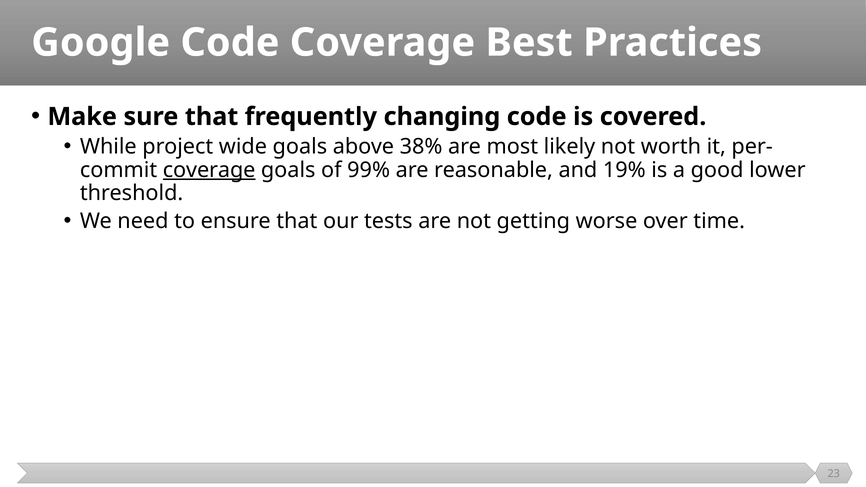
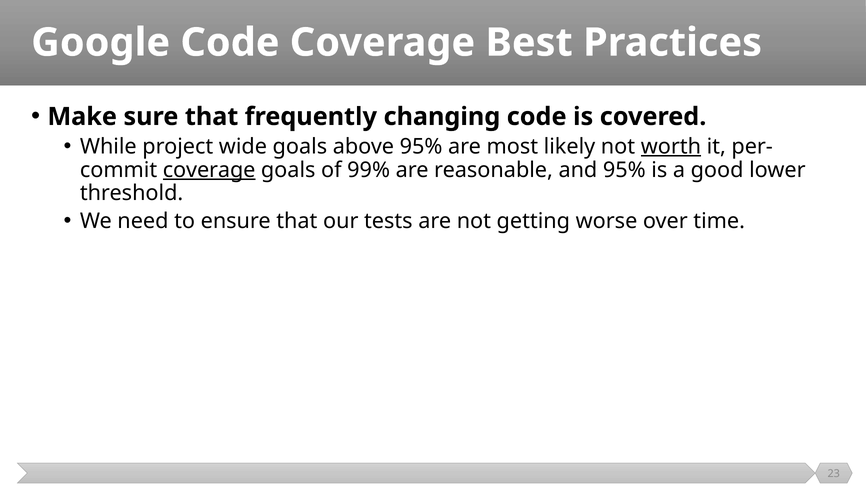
above 38%: 38% -> 95%
worth underline: none -> present
and 19%: 19% -> 95%
